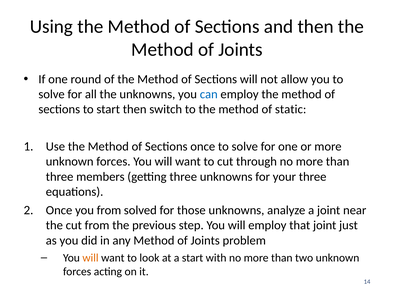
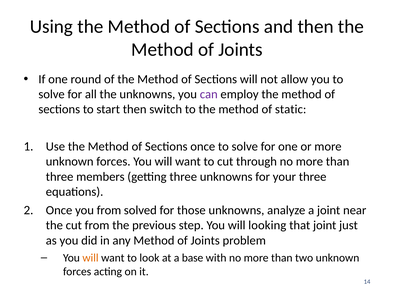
can colour: blue -> purple
will employ: employ -> looking
a start: start -> base
